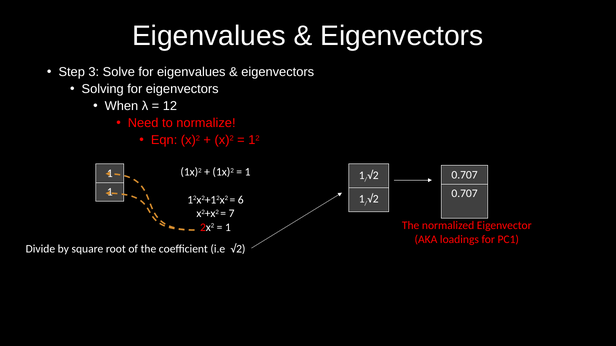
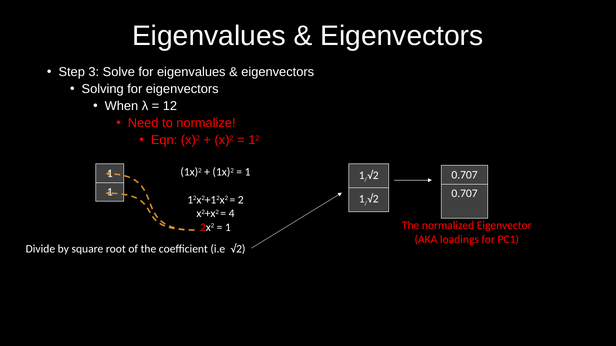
6: 6 -> 2
7: 7 -> 4
